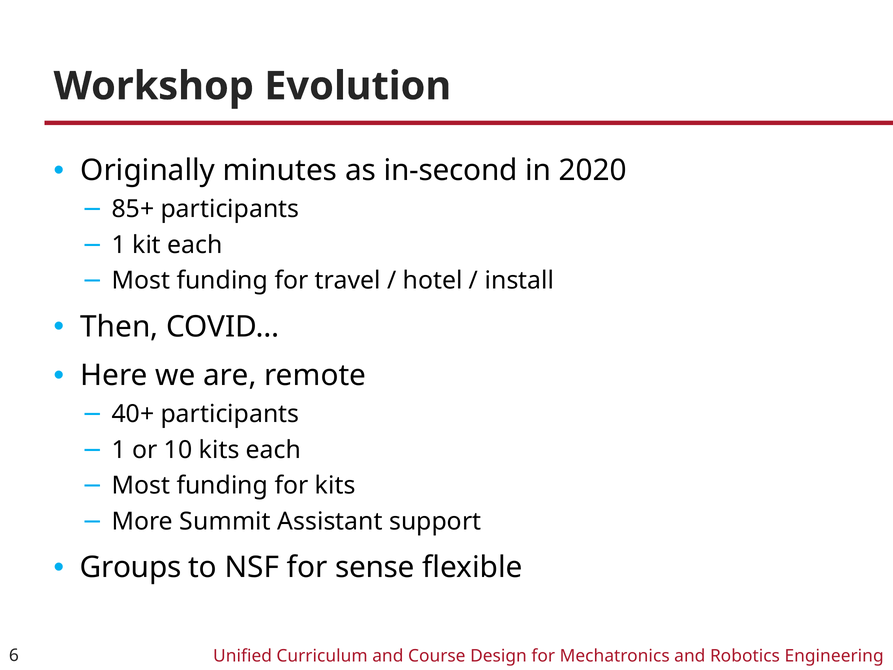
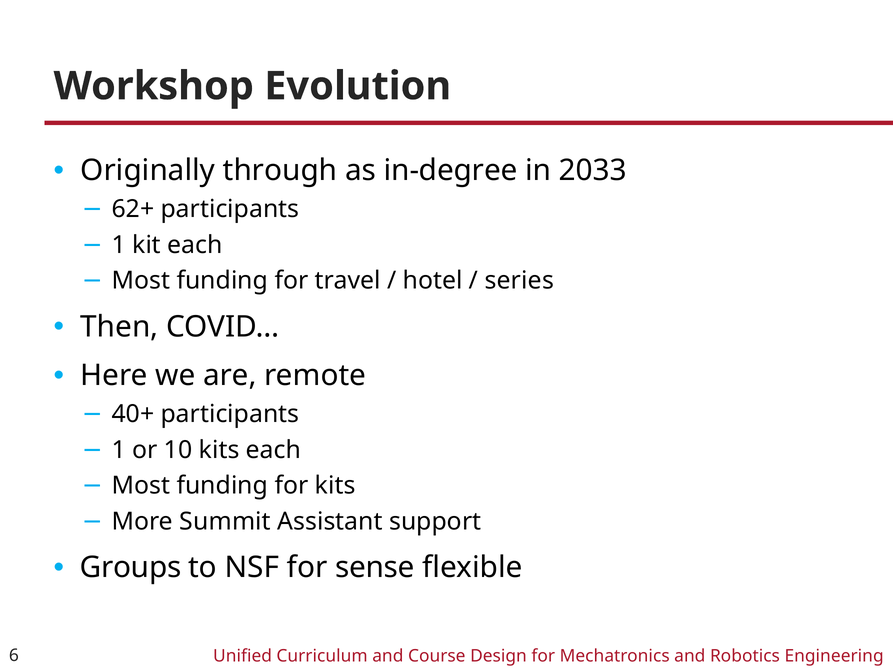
minutes: minutes -> through
in-second: in-second -> in-degree
2020: 2020 -> 2033
85+: 85+ -> 62+
install: install -> series
